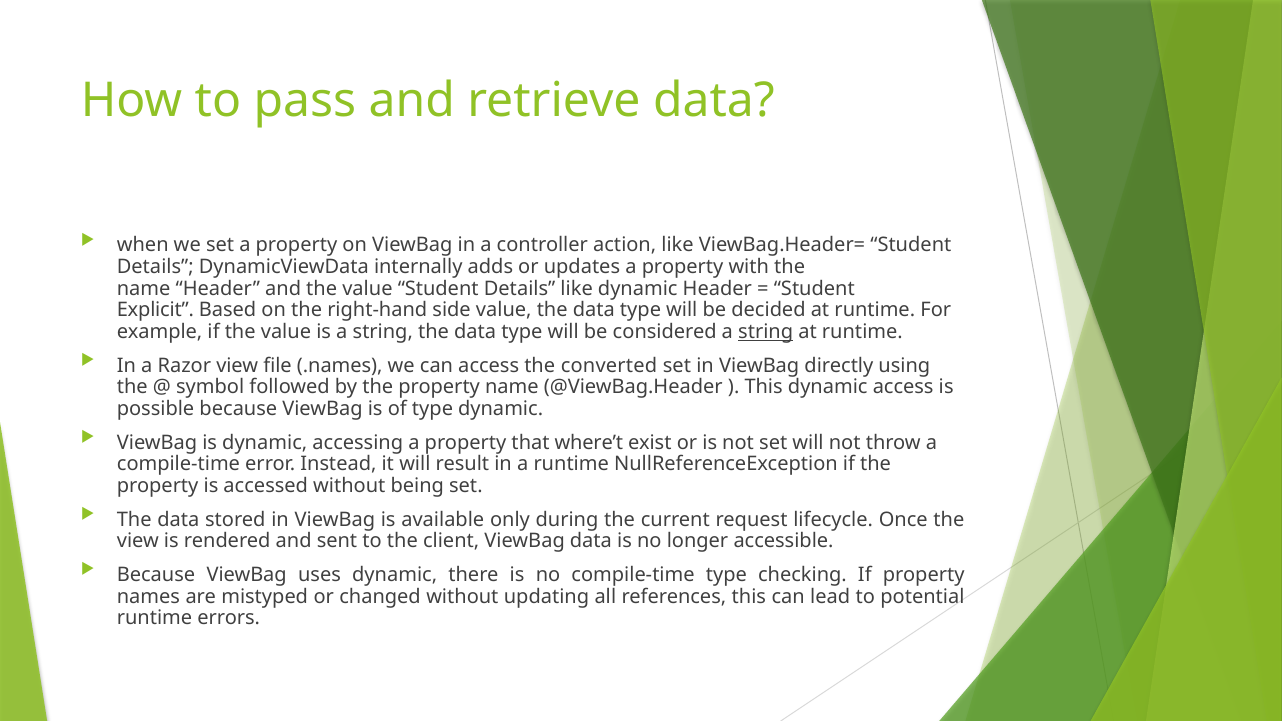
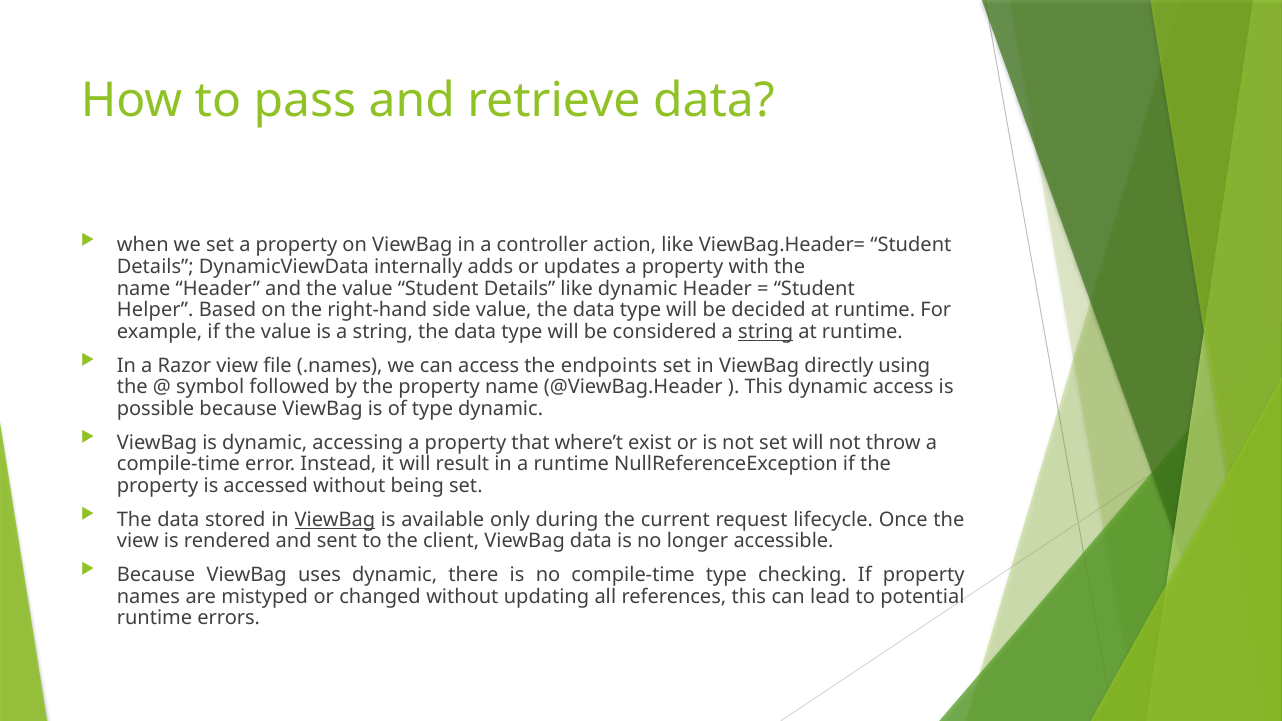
Explicit: Explicit -> Helper
converted: converted -> endpoints
ViewBag at (335, 520) underline: none -> present
